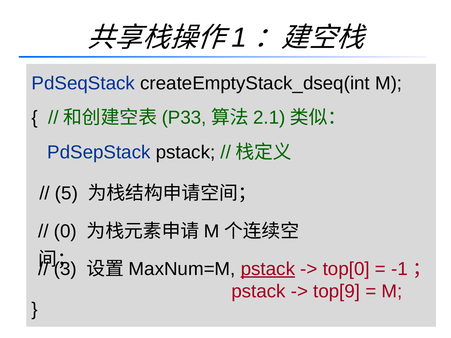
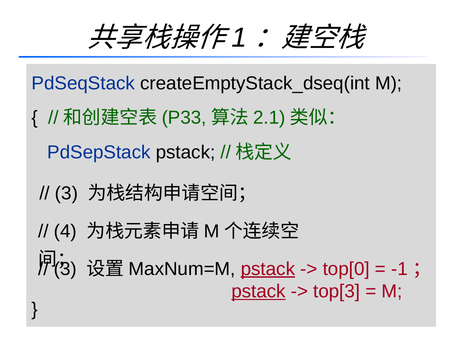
5 at (66, 193): 5 -> 3
0: 0 -> 4
pstack at (258, 292) underline: none -> present
top[9: top[9 -> top[3
